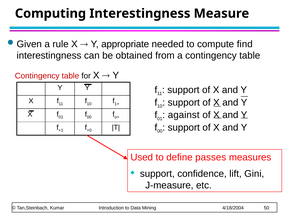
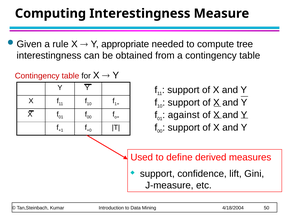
find: find -> tree
passes: passes -> derived
